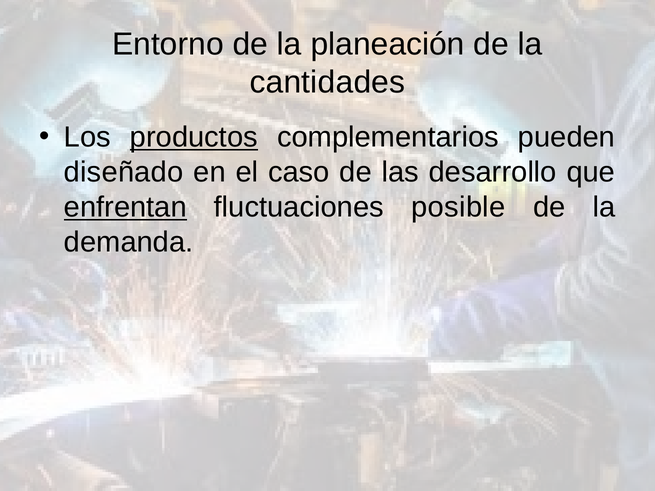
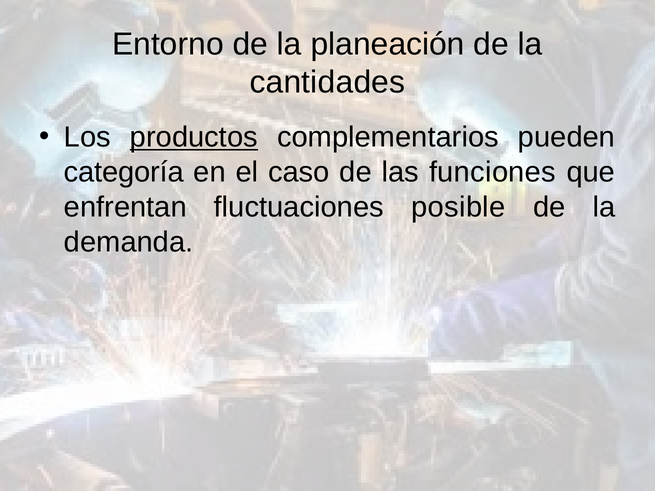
diseñado: diseñado -> categoría
desarrollo: desarrollo -> funciones
enfrentan underline: present -> none
